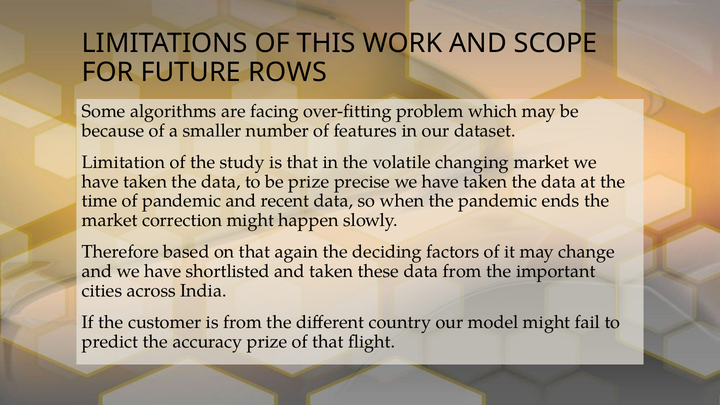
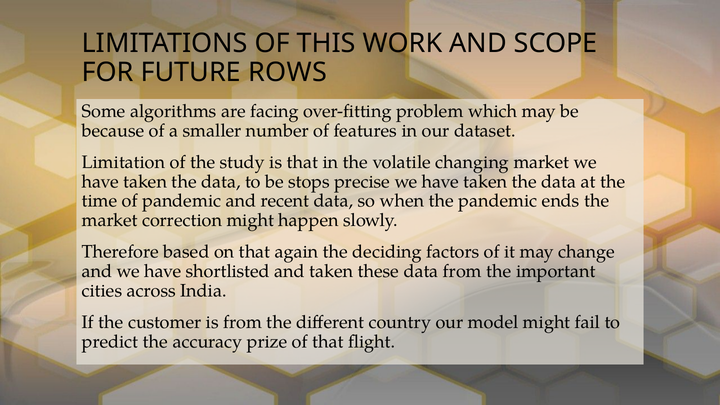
be prize: prize -> stops
